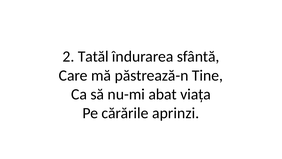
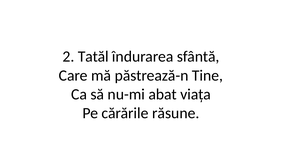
aprinzi: aprinzi -> răsune
